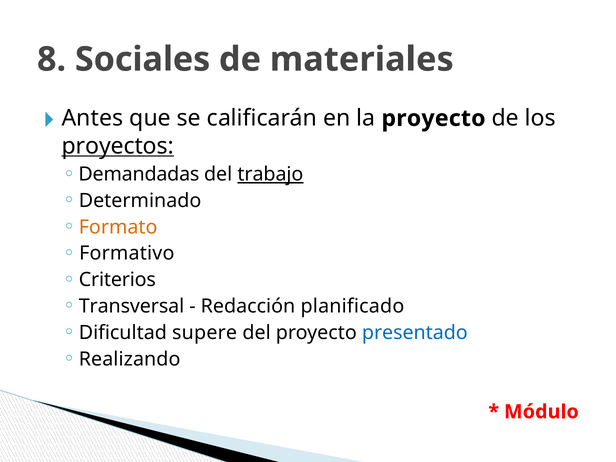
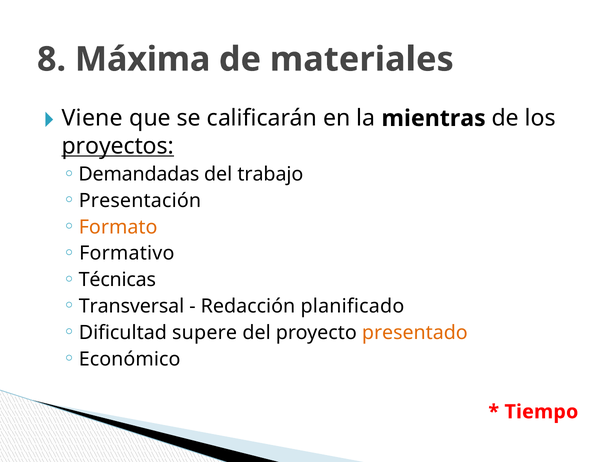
Sociales: Sociales -> Máxima
Antes: Antes -> Viene
la proyecto: proyecto -> mientras
trabajo underline: present -> none
Determinado: Determinado -> Presentación
Criterios: Criterios -> Técnicas
presentado colour: blue -> orange
Realizando: Realizando -> Económico
Módulo: Módulo -> Tiempo
